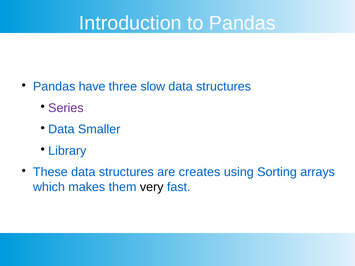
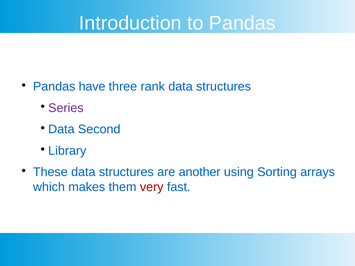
slow: slow -> rank
Smaller: Smaller -> Second
creates: creates -> another
very colour: black -> red
